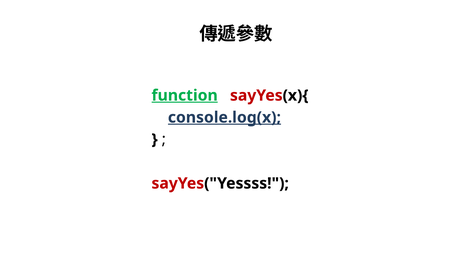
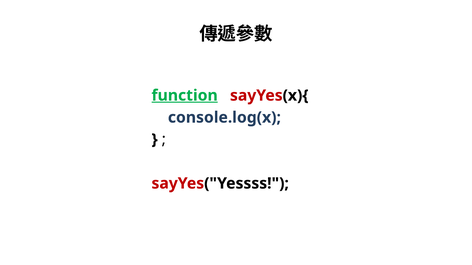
console.log(x underline: present -> none
